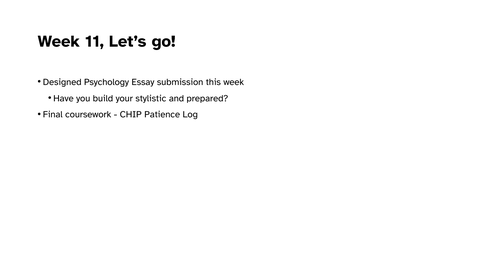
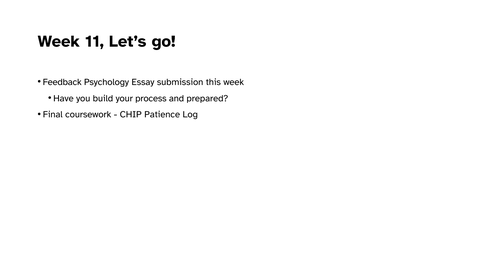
Designed: Designed -> Feedback
stylistic: stylistic -> process
